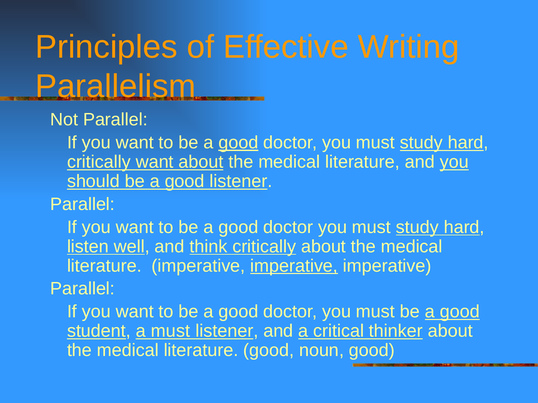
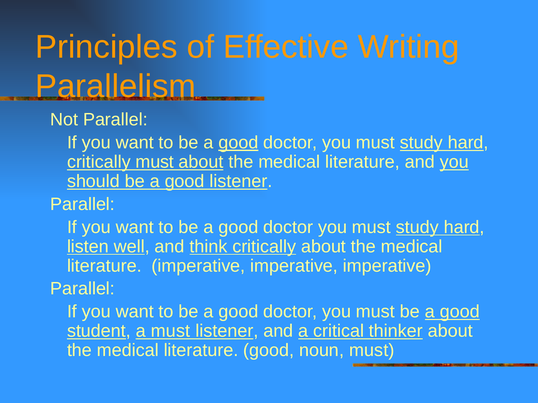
critically want: want -> must
imperative at (294, 266) underline: present -> none
noun good: good -> must
